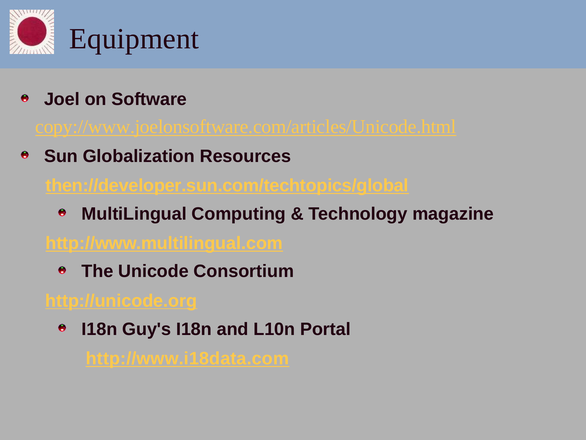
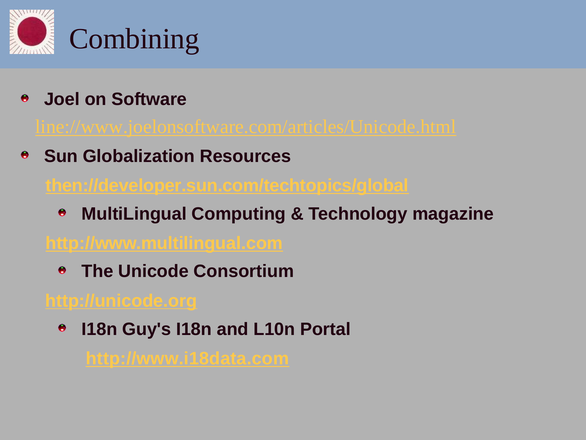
Equipment: Equipment -> Combining
copy://www.joelonsoftware.com/articles/Unicode.html: copy://www.joelonsoftware.com/articles/Unicode.html -> line://www.joelonsoftware.com/articles/Unicode.html
